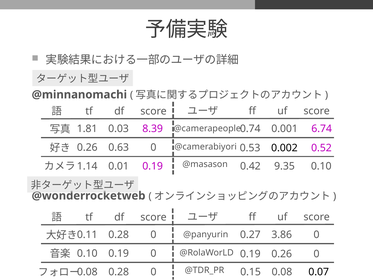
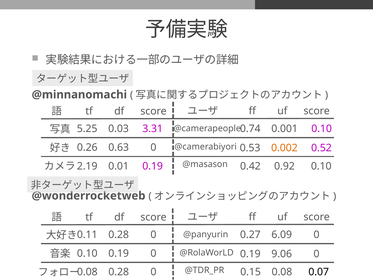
1.81: 1.81 -> 5.25
8.39: 8.39 -> 3.31
0.001 6.74: 6.74 -> 0.10
0.002 colour: black -> orange
1.14: 1.14 -> 2.19
9.35: 9.35 -> 0.92
3.86: 3.86 -> 6.09
0.19 0.26: 0.26 -> 9.06
